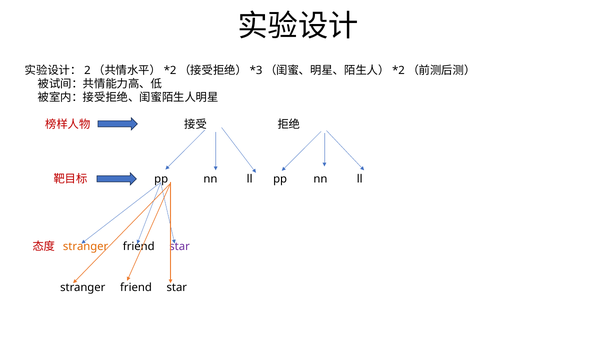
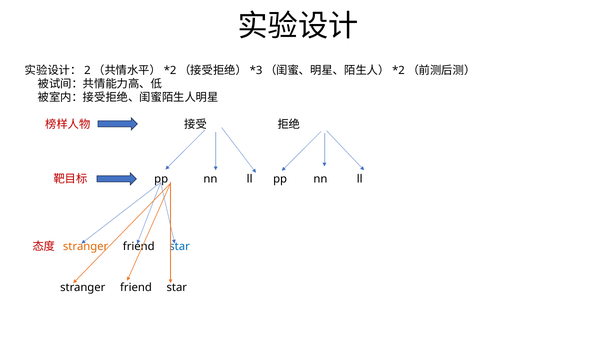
star at (180, 247) colour: purple -> blue
